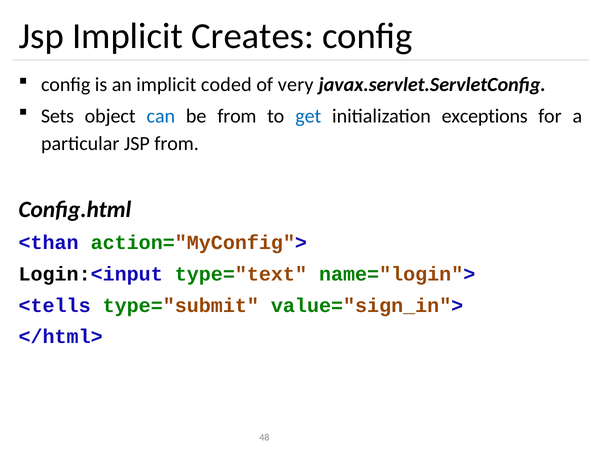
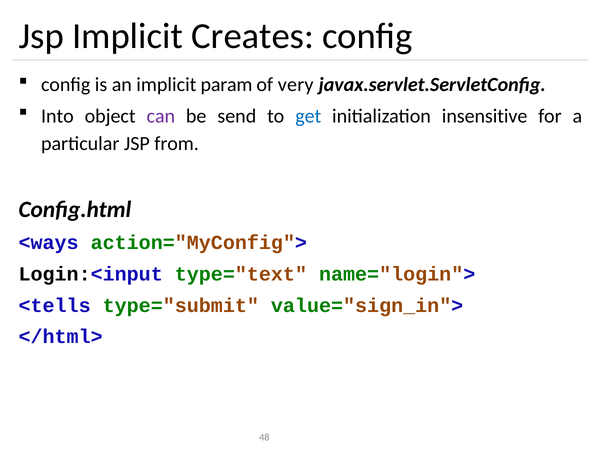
coded: coded -> param
Sets: Sets -> Into
can colour: blue -> purple
be from: from -> send
exceptions: exceptions -> insensitive
<than: <than -> <ways
